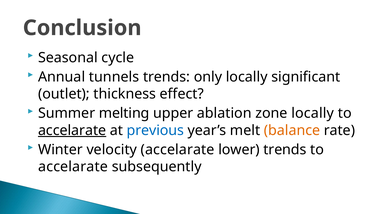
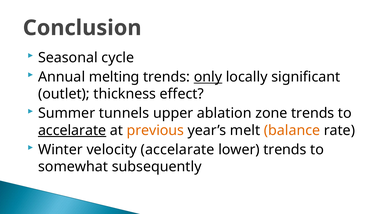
tunnels: tunnels -> melting
only underline: none -> present
melting: melting -> tunnels
zone locally: locally -> trends
previous colour: blue -> orange
accelarate at (73, 167): accelarate -> somewhat
